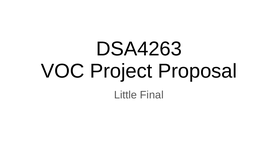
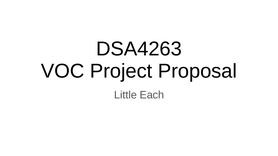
Final: Final -> Each
